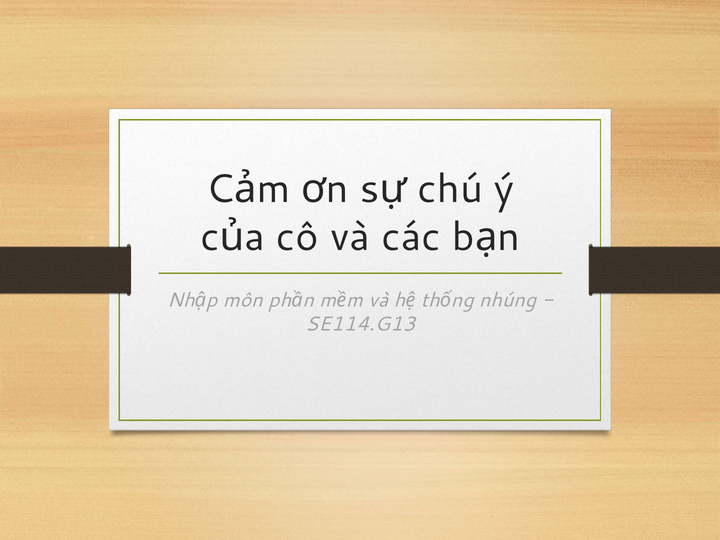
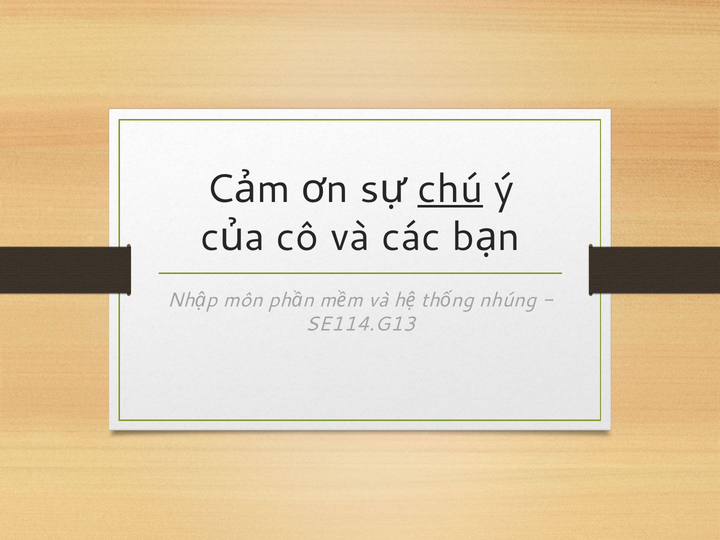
chú underline: none -> present
